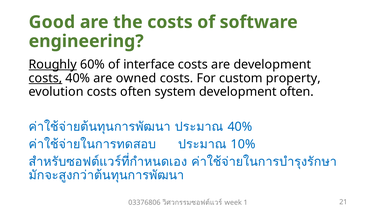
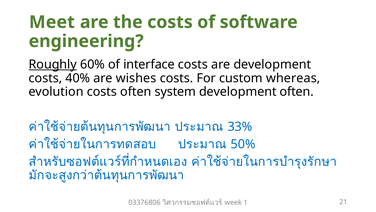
Good: Good -> Meet
costs at (45, 78) underline: present -> none
owned: owned -> wishes
property: property -> whereas
40% at (240, 126): 40% -> 33%
10%: 10% -> 50%
